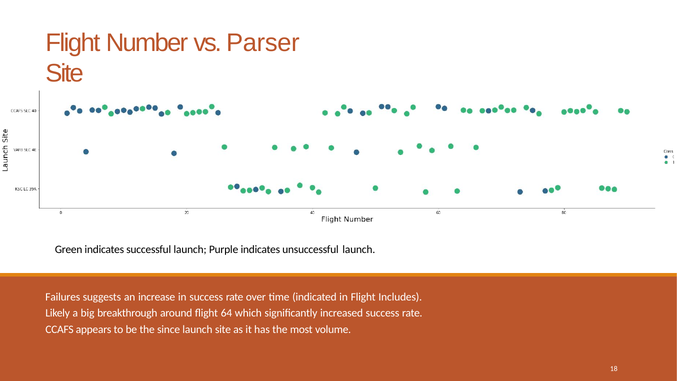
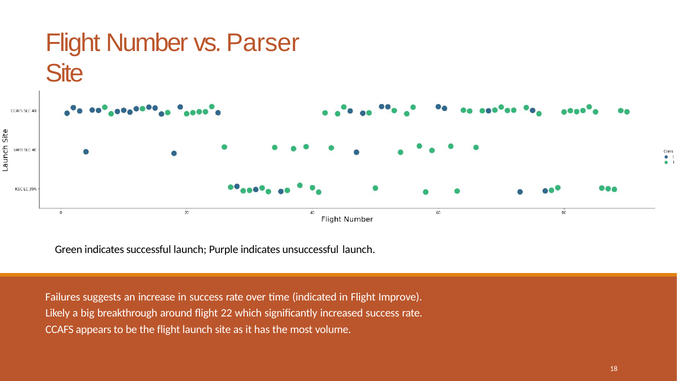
Includes: Includes -> Improve
64: 64 -> 22
the since: since -> flight
